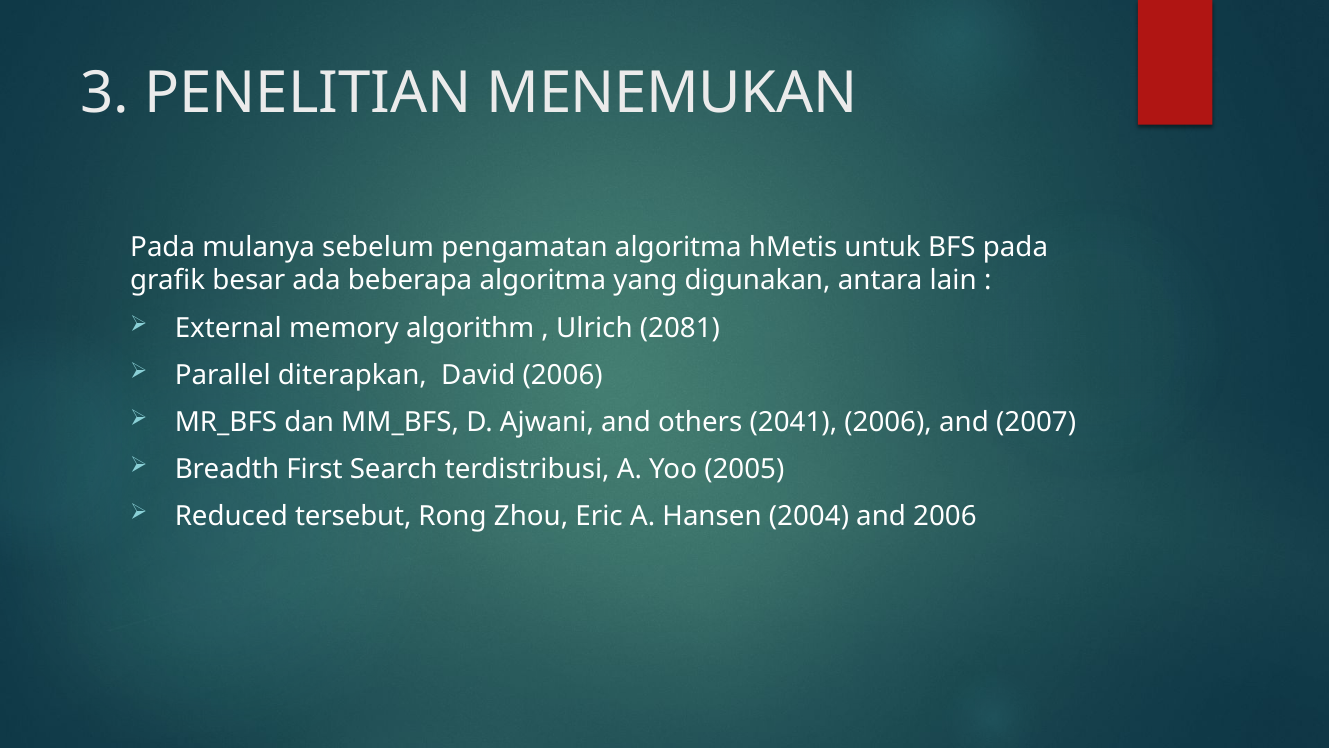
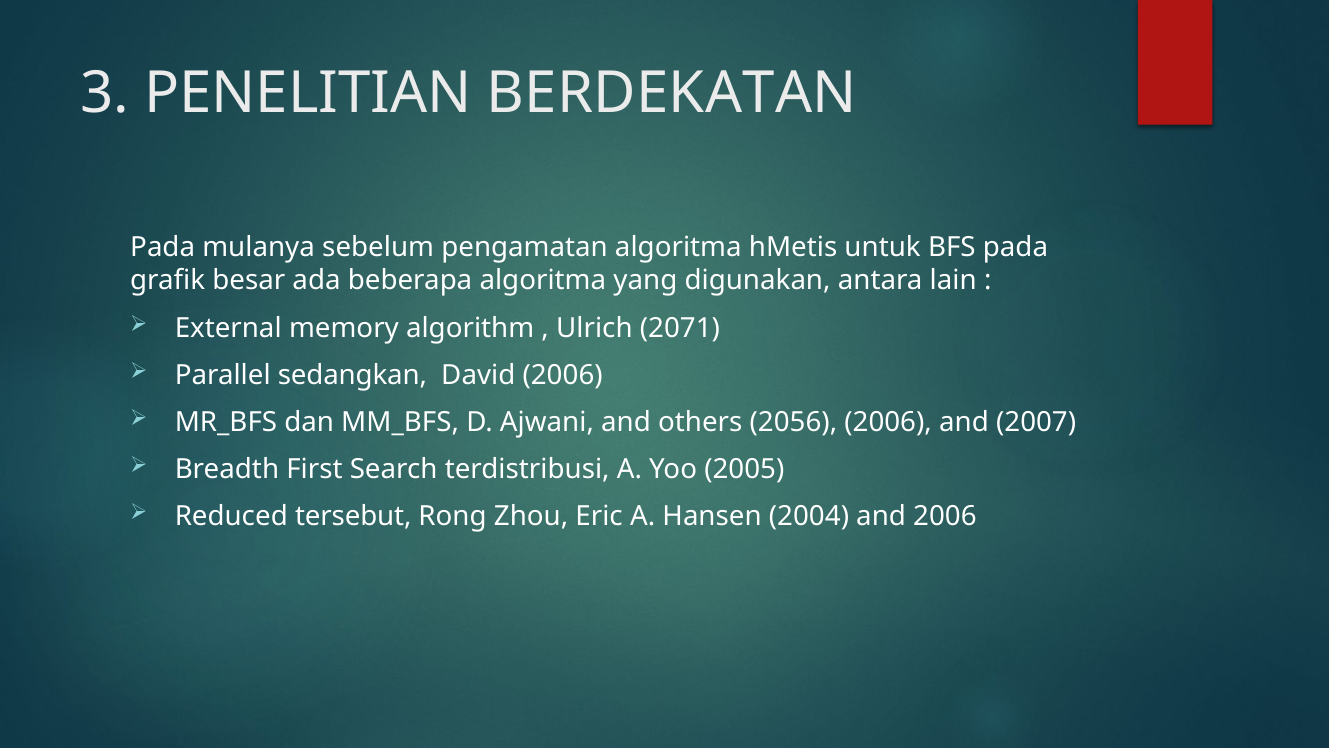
MENEMUKAN: MENEMUKAN -> BERDEKATAN
2081: 2081 -> 2071
diterapkan: diterapkan -> sedangkan
2041: 2041 -> 2056
